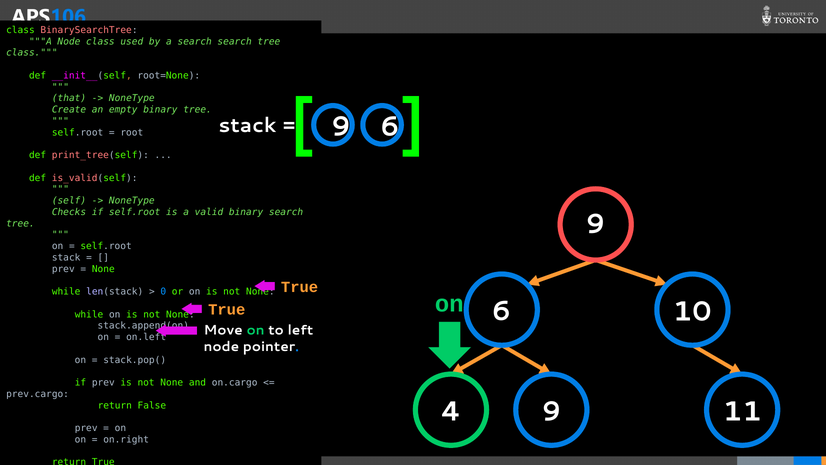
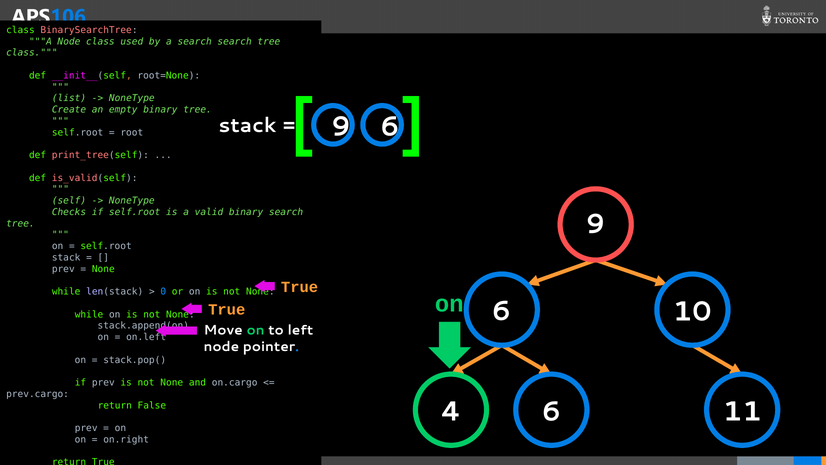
that: that -> list
4 9: 9 -> 6
